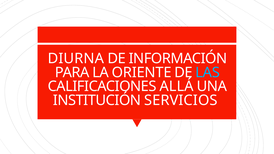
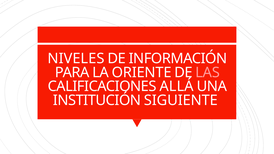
DIURNA: DIURNA -> NIVELES
LAS colour: light blue -> pink
SERVICIOS: SERVICIOS -> SIGUIENTE
